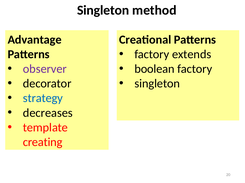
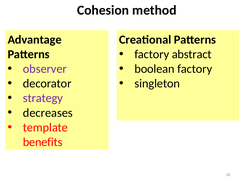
Singleton at (103, 10): Singleton -> Cohesion
extends: extends -> abstract
strategy colour: blue -> purple
creating: creating -> benefits
